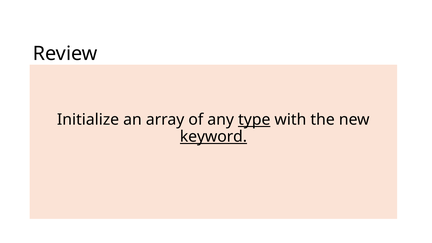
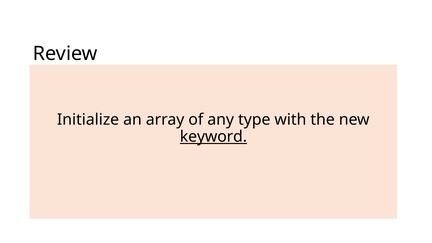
type underline: present -> none
